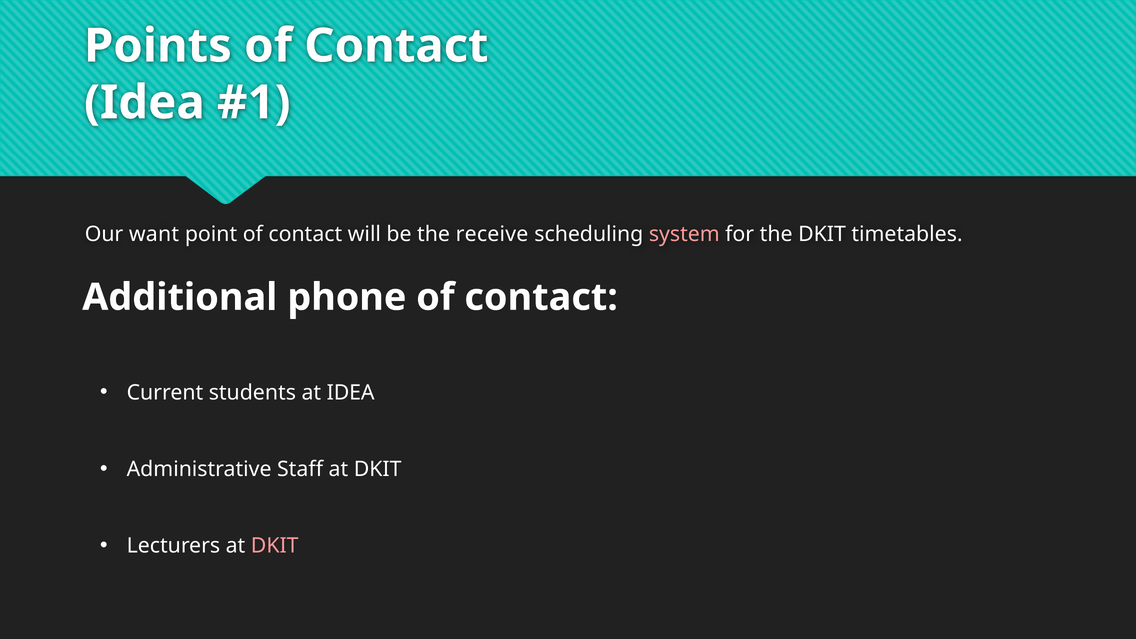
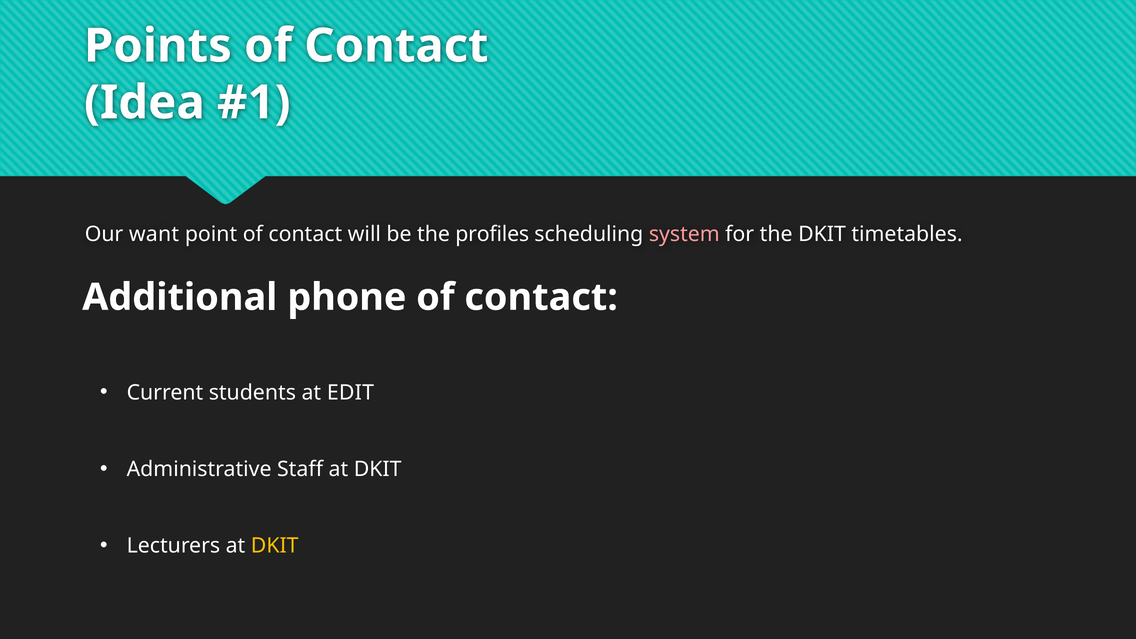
receive: receive -> profiles
at IDEA: IDEA -> EDIT
DKIT at (275, 546) colour: pink -> yellow
